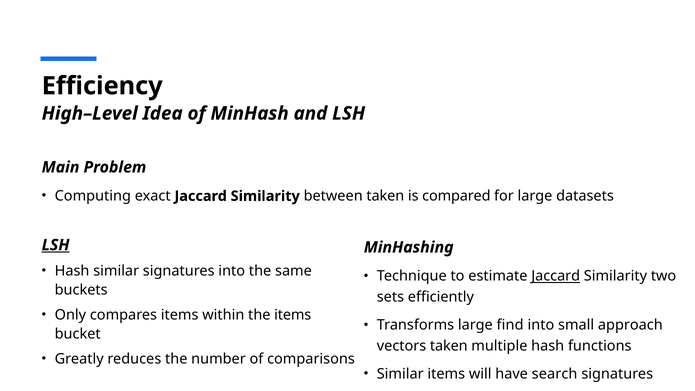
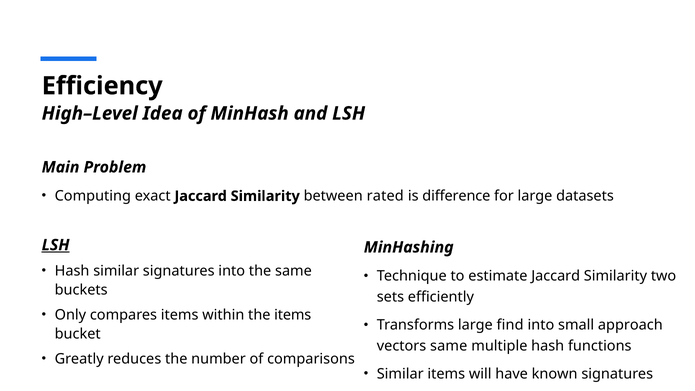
between taken: taken -> rated
compared: compared -> difference
Jaccard at (556, 276) underline: present -> none
vectors taken: taken -> same
search: search -> known
